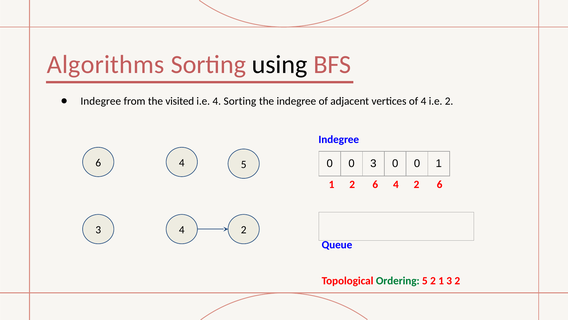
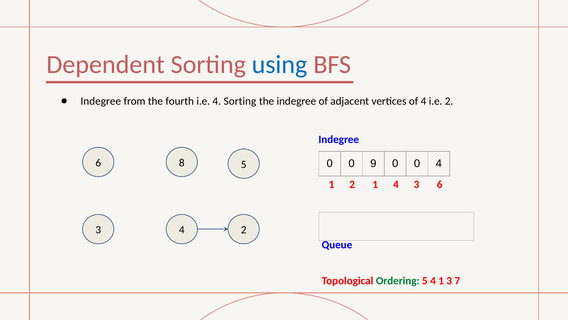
Algorithms: Algorithms -> Dependent
using colour: black -> blue
visited: visited -> fourth
4 at (182, 162): 4 -> 8
0 3: 3 -> 9
0 1: 1 -> 4
1 2 6: 6 -> 1
2 at (417, 184): 2 -> 3
5 2: 2 -> 4
3 2: 2 -> 7
